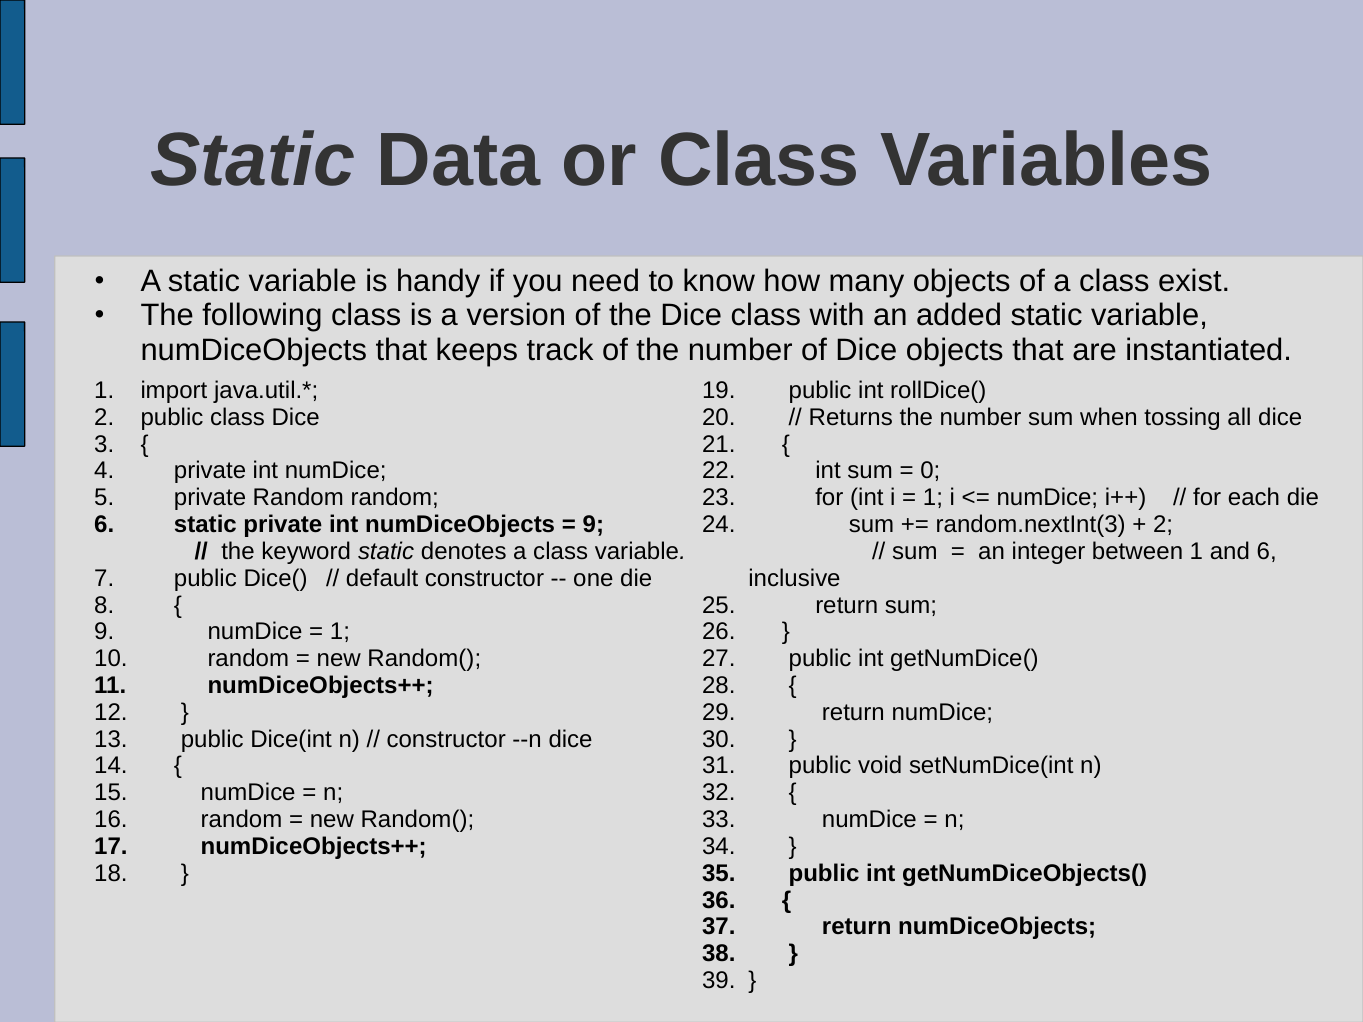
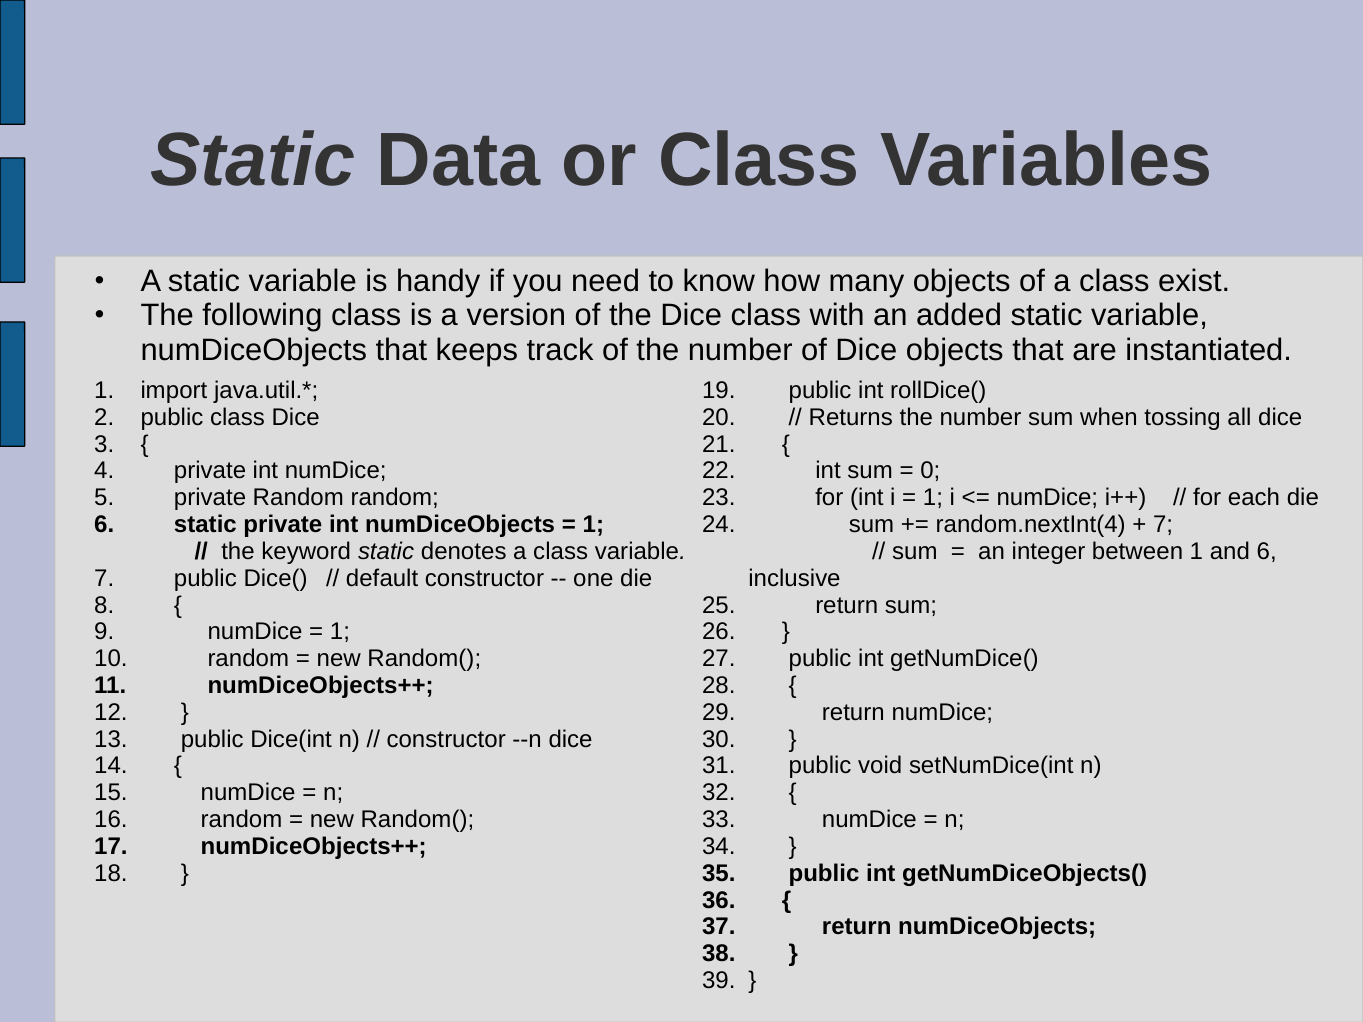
9 at (593, 525): 9 -> 1
random.nextInt(3: random.nextInt(3 -> random.nextInt(4
2 at (1163, 525): 2 -> 7
